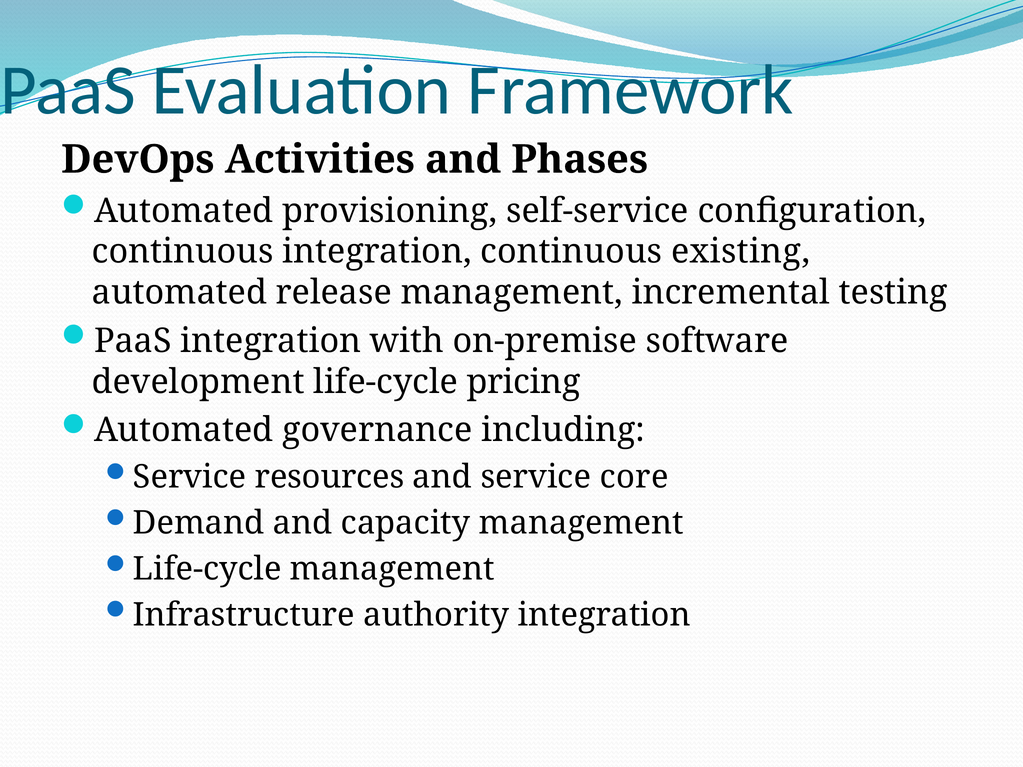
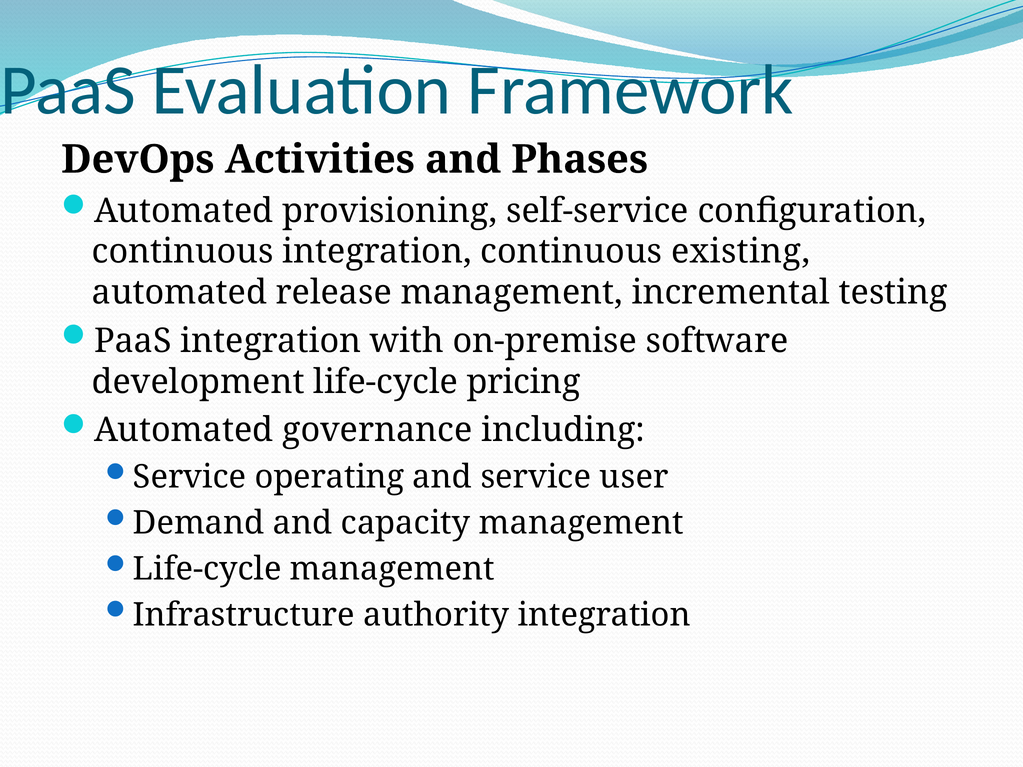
resources: resources -> operating
core: core -> user
